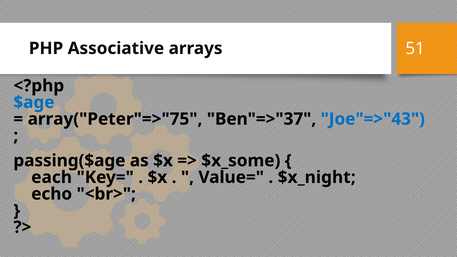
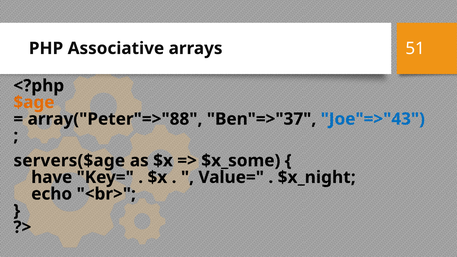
$age colour: blue -> orange
array("Peter"=>"75: array("Peter"=>"75 -> array("Peter"=>"88
passing($age: passing($age -> servers($age
each: each -> have
